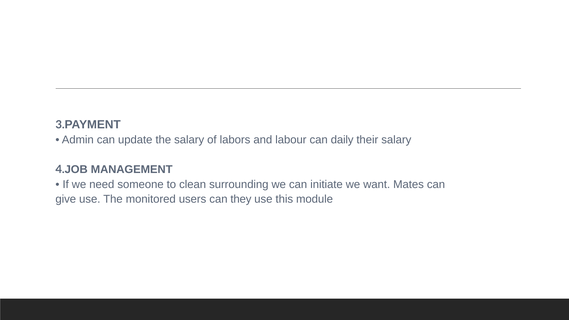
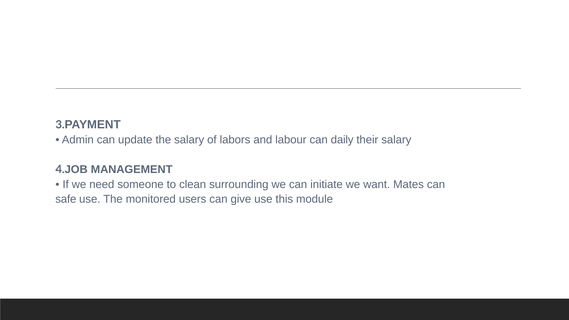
give: give -> safe
they: they -> give
